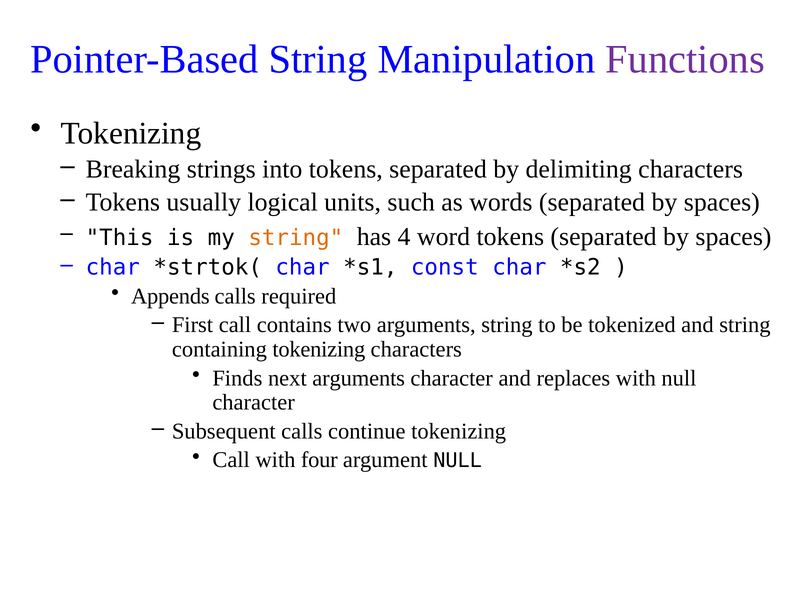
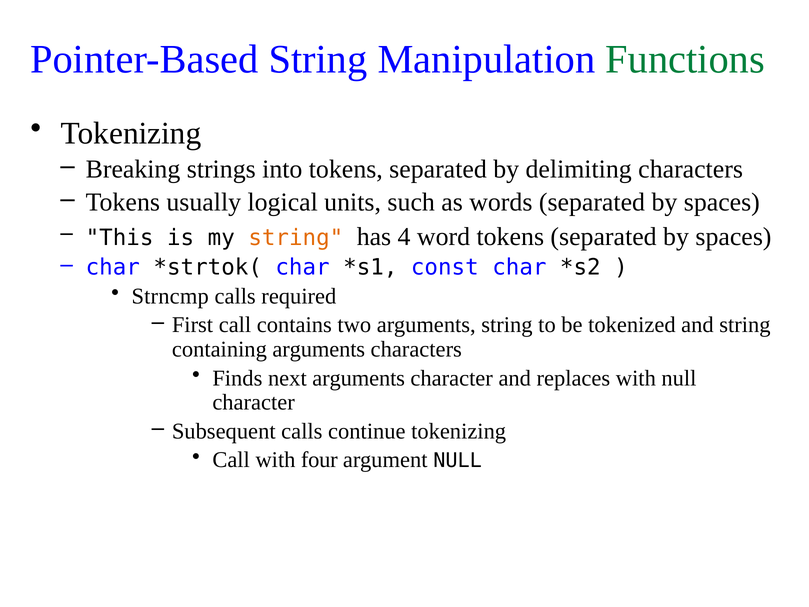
Functions colour: purple -> green
Appends: Appends -> Strncmp
containing tokenizing: tokenizing -> arguments
